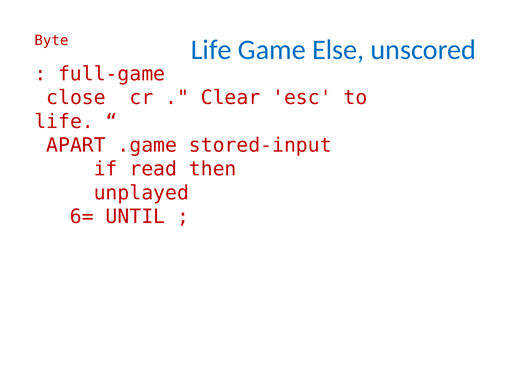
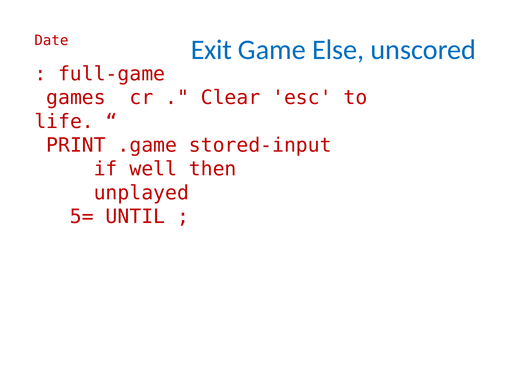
Byte: Byte -> Date
Life at (211, 50): Life -> Exit
close: close -> games
APART: APART -> PRINT
read: read -> well
6=: 6= -> 5=
